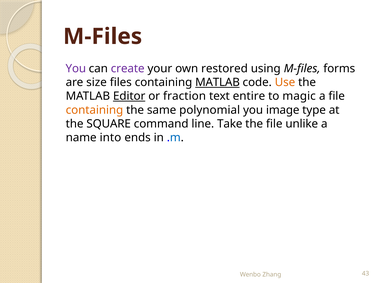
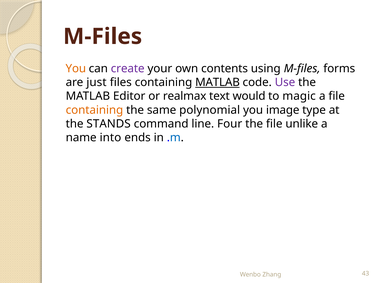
You at (76, 69) colour: purple -> orange
restored: restored -> contents
size: size -> just
Use colour: orange -> purple
Editor underline: present -> none
fraction: fraction -> realmax
entire: entire -> would
SQUARE: SQUARE -> STANDS
Take: Take -> Four
